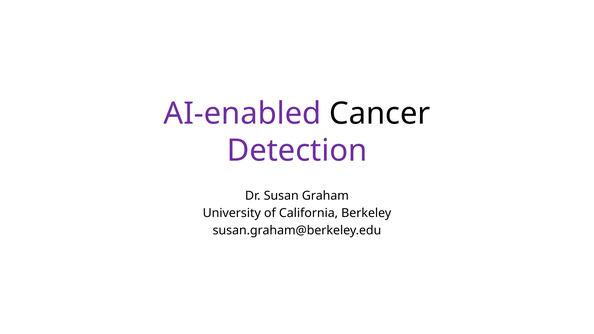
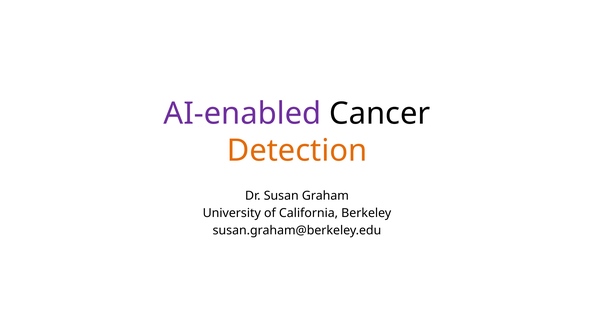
Detection colour: purple -> orange
